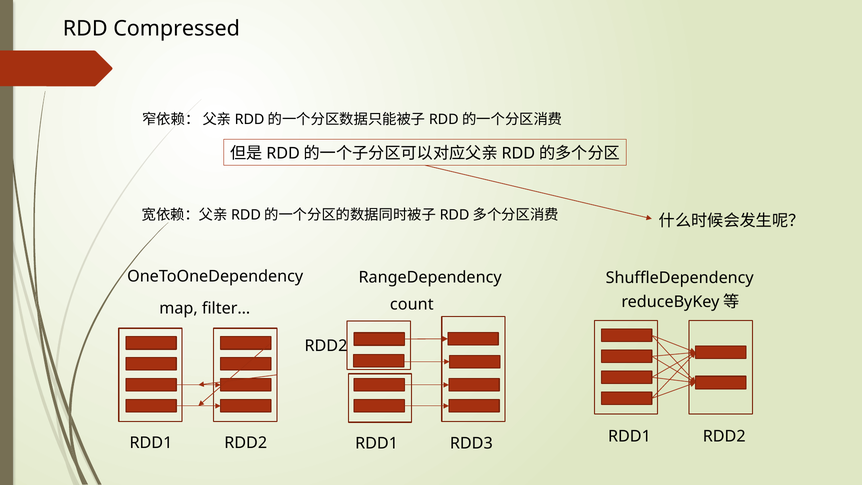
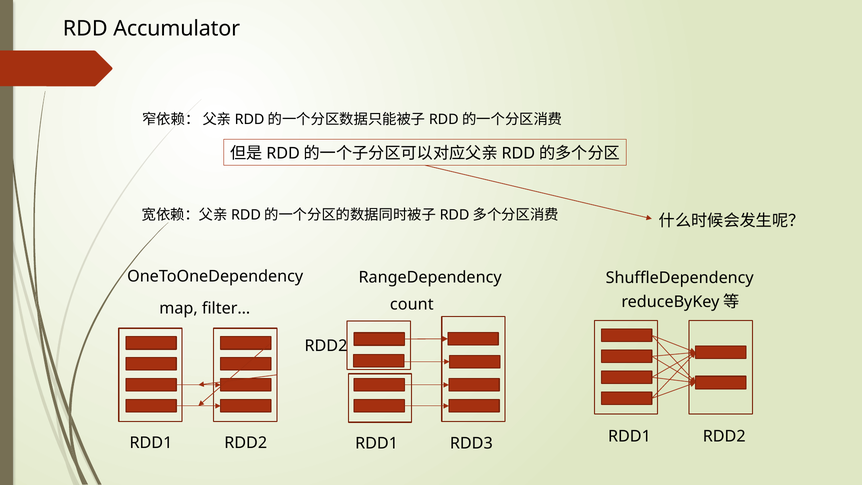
Compressed: Compressed -> Accumulator
